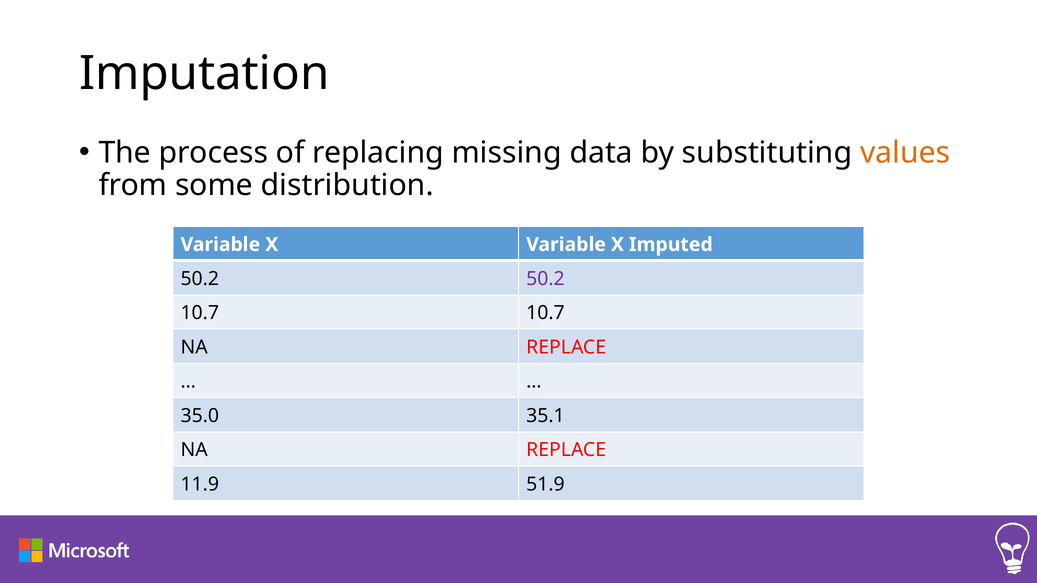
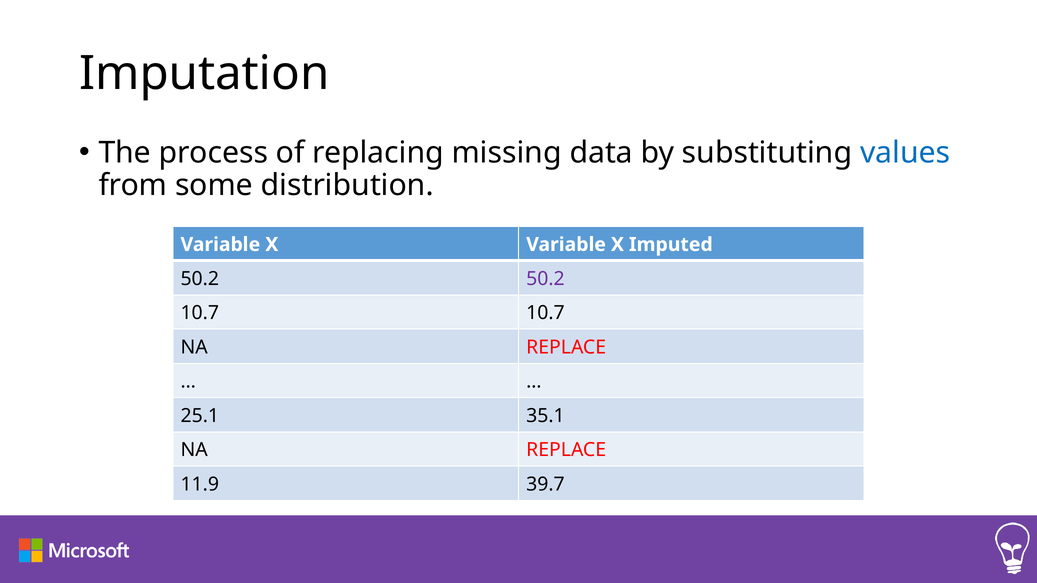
values colour: orange -> blue
35.0: 35.0 -> 25.1
51.9: 51.9 -> 39.7
